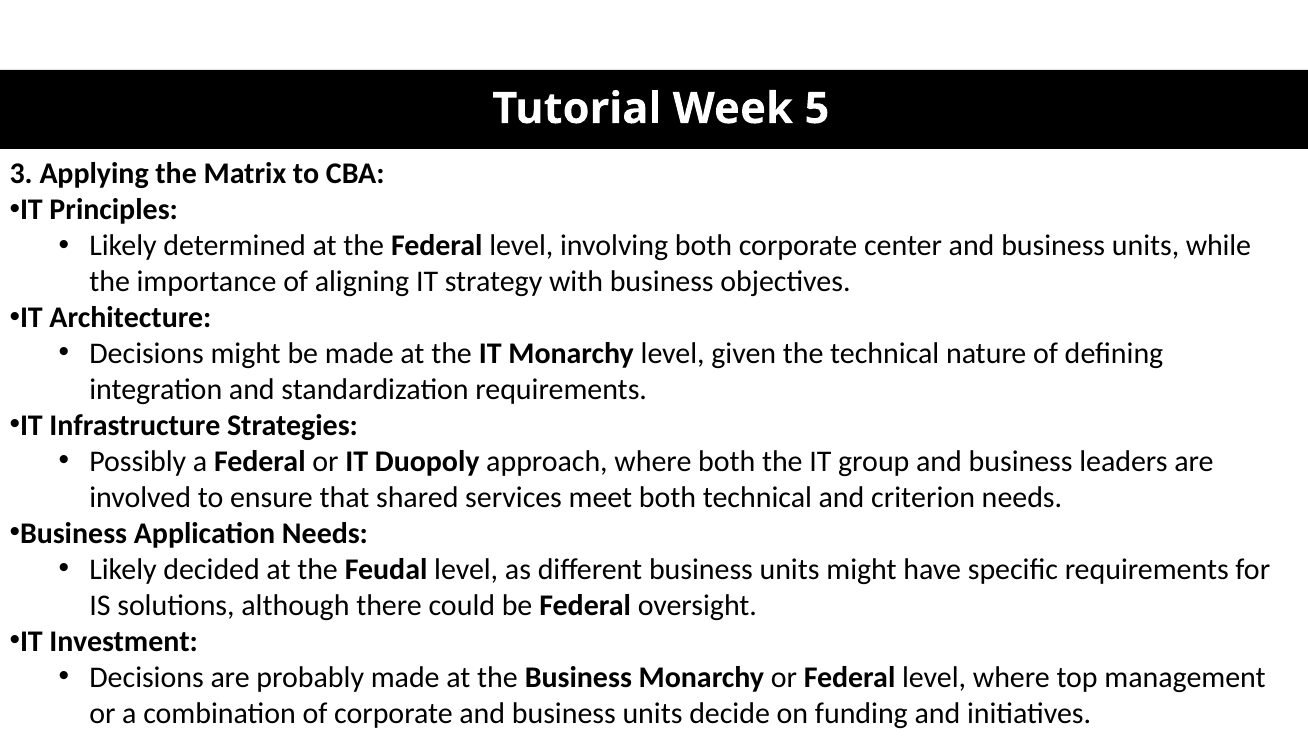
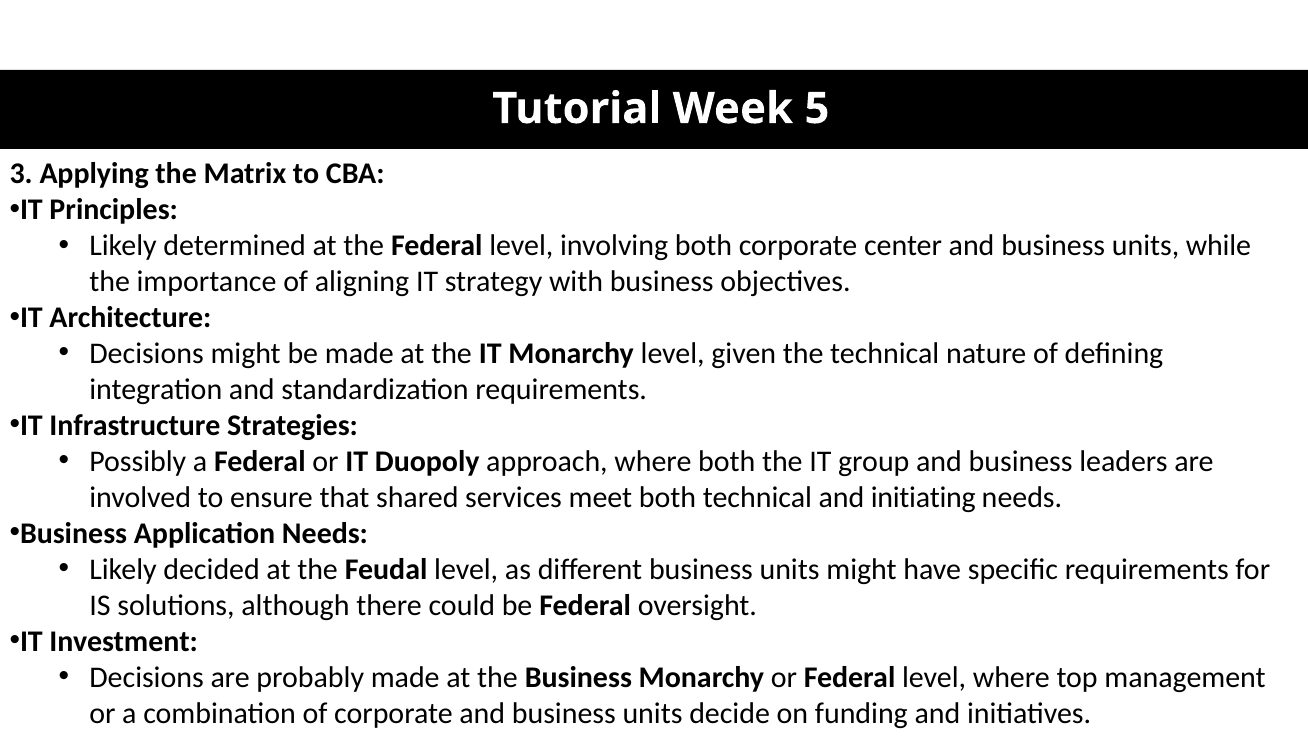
criterion: criterion -> initiating
